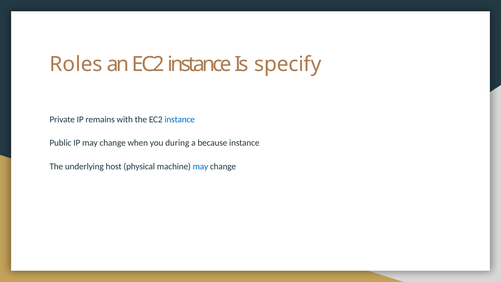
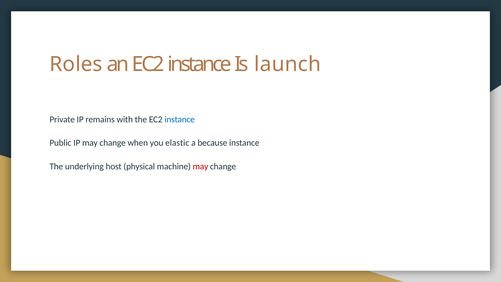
specify: specify -> launch
during: during -> elastic
may at (200, 166) colour: blue -> red
